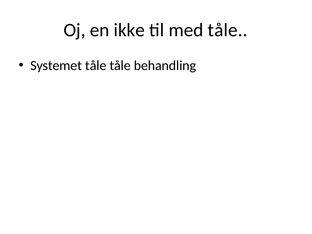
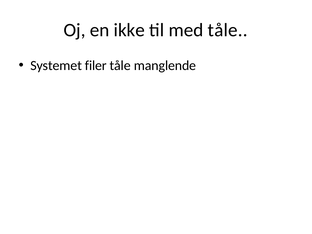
Systemet tåle: tåle -> filer
behandling: behandling -> manglende
